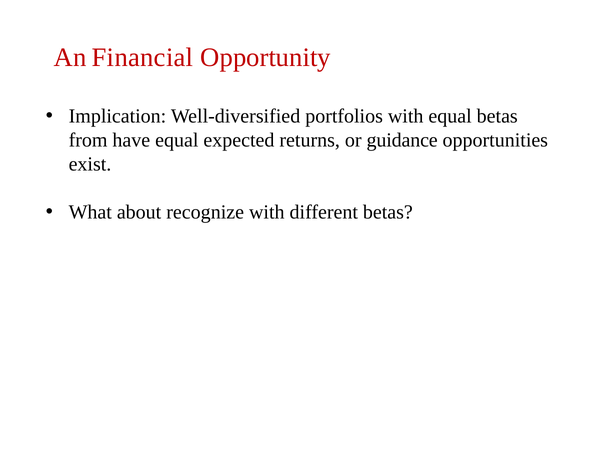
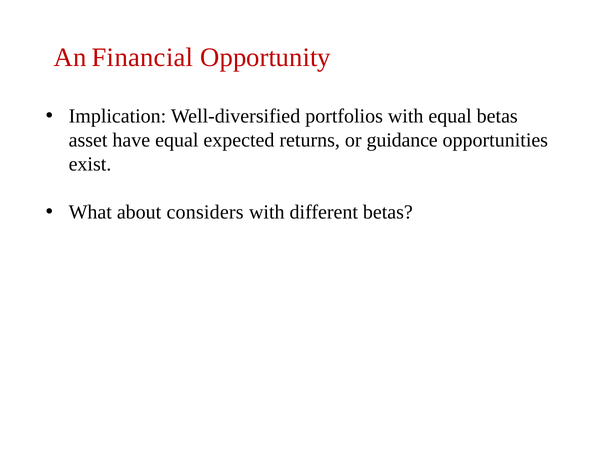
from: from -> asset
recognize: recognize -> considers
